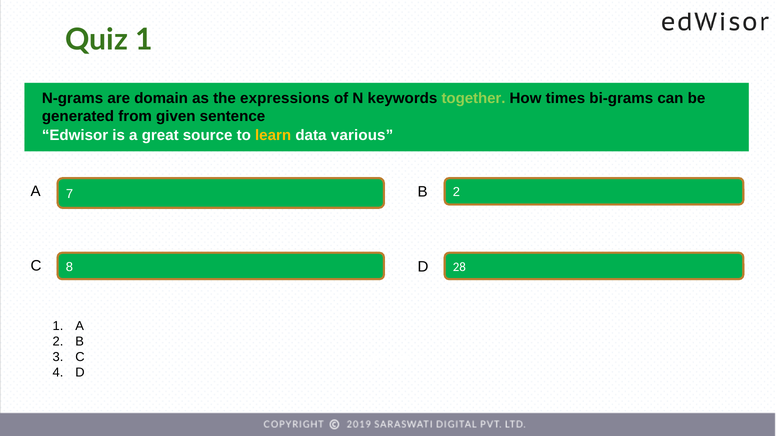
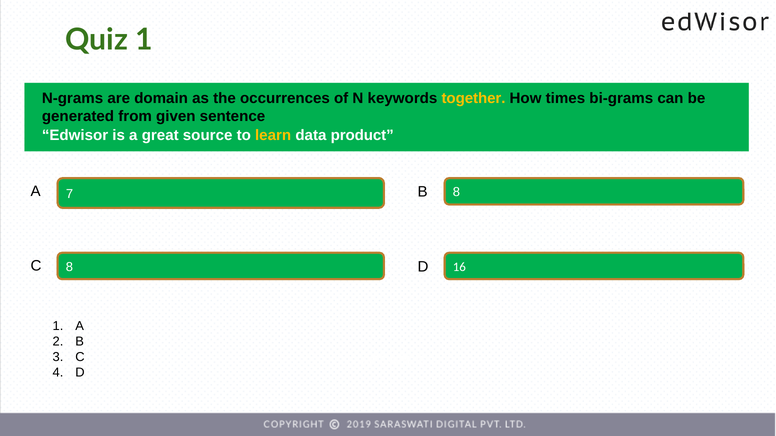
expressions: expressions -> occurrences
together colour: light green -> yellow
various: various -> product
7 2: 2 -> 8
28: 28 -> 16
